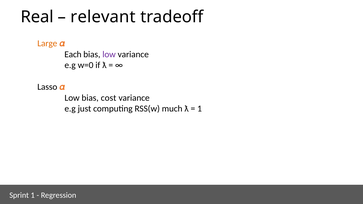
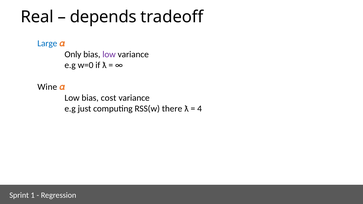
relevant: relevant -> depends
Large colour: orange -> blue
Each: Each -> Only
Lasso: Lasso -> Wine
much: much -> there
1 at (200, 109): 1 -> 4
